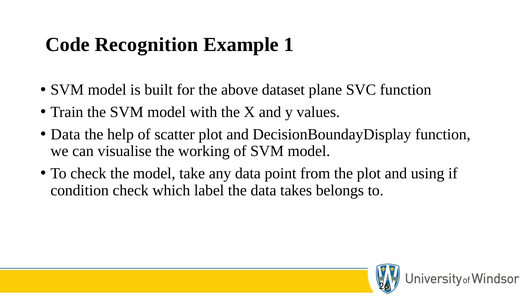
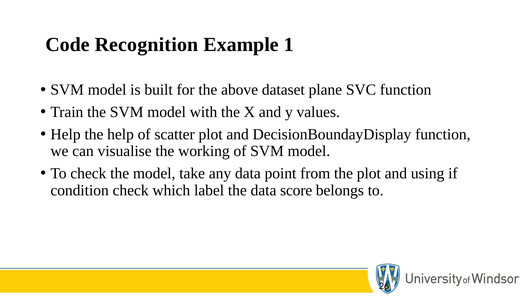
Data at (65, 134): Data -> Help
takes: takes -> score
